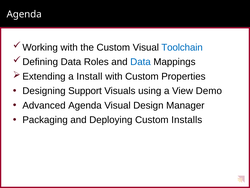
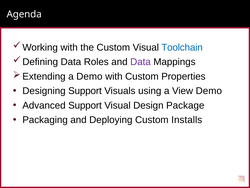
Data at (140, 62) colour: blue -> purple
a Install: Install -> Demo
Advanced Agenda: Agenda -> Support
Manager: Manager -> Package
